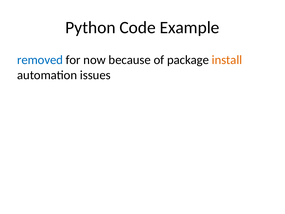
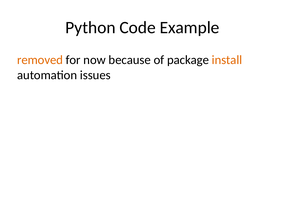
removed colour: blue -> orange
